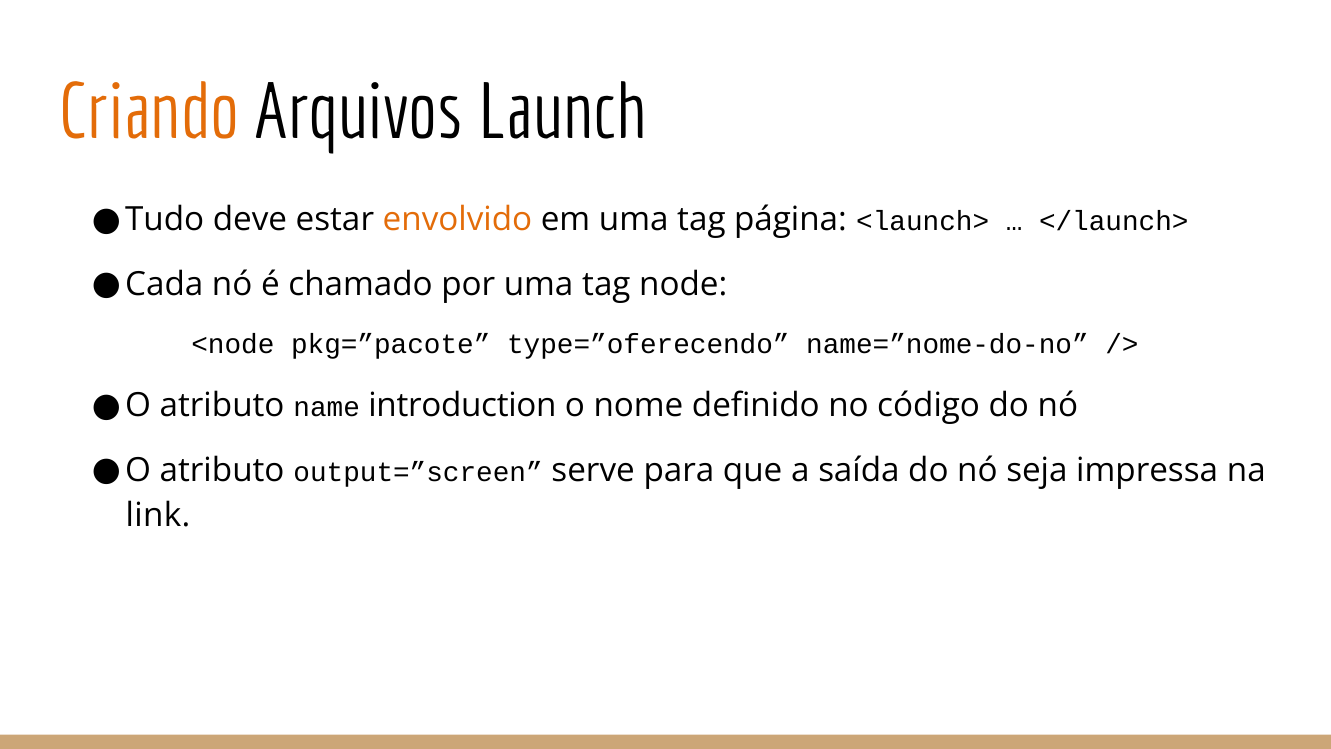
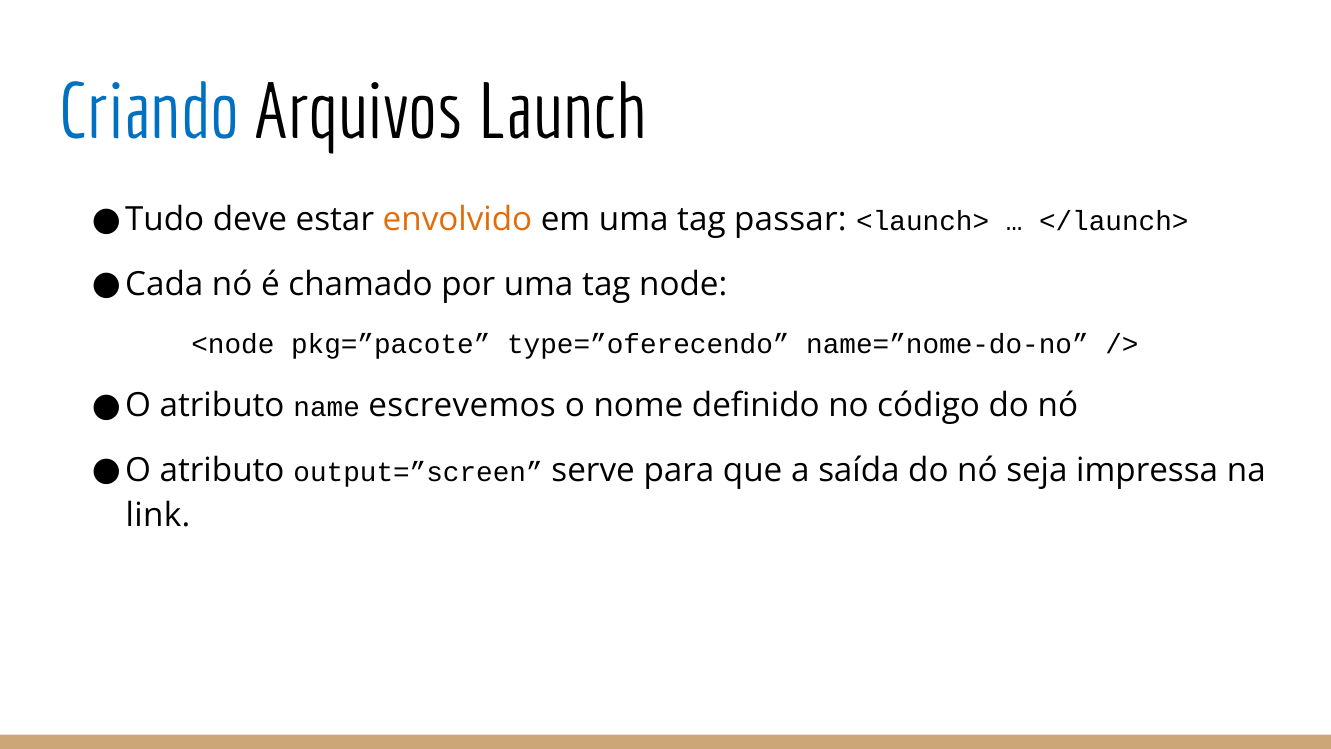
Criando colour: orange -> blue
página: página -> passar
introduction: introduction -> escrevemos
